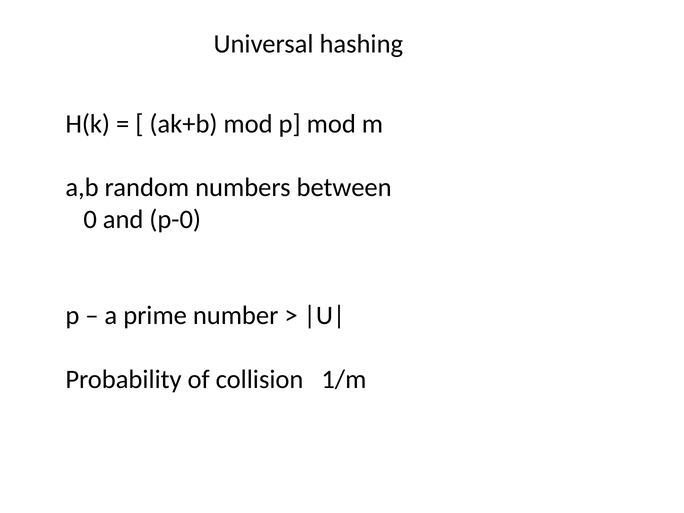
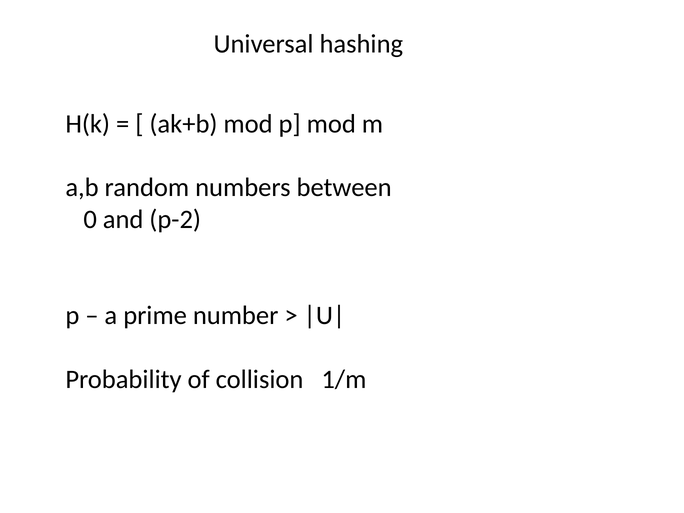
p-0: p-0 -> p-2
